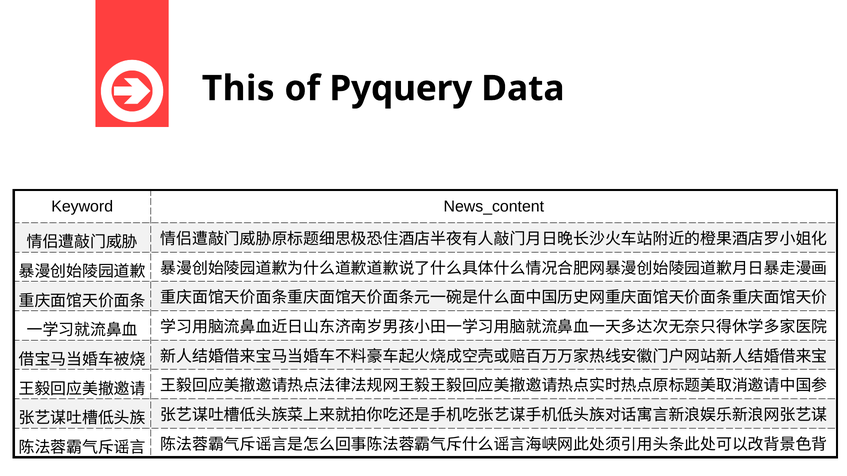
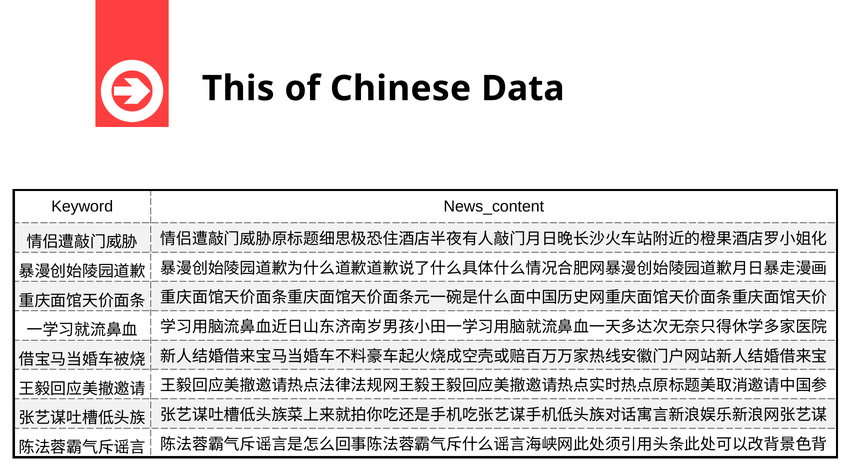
Pyquery: Pyquery -> Chinese
